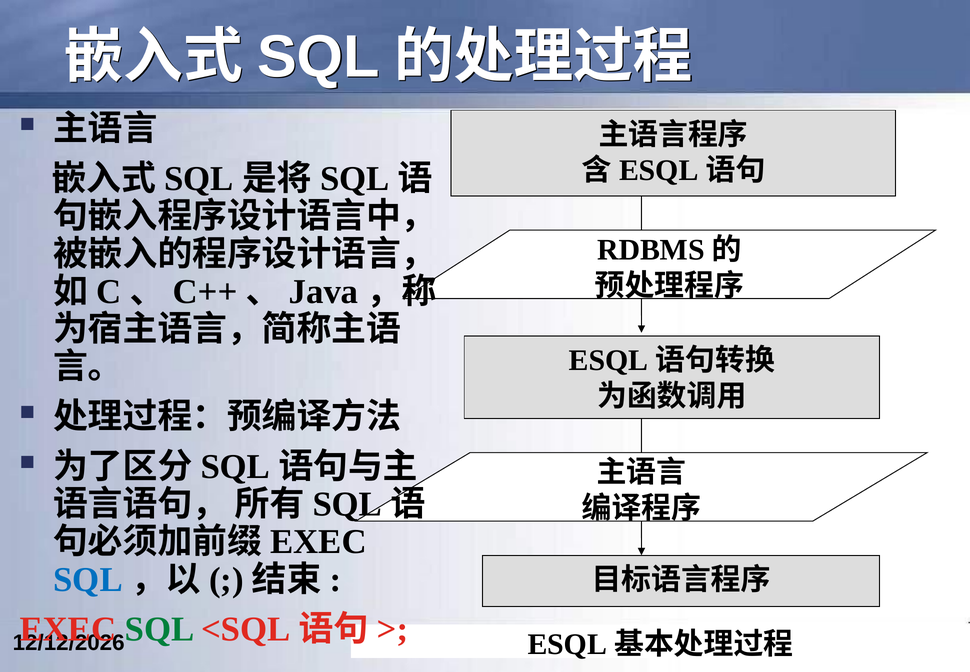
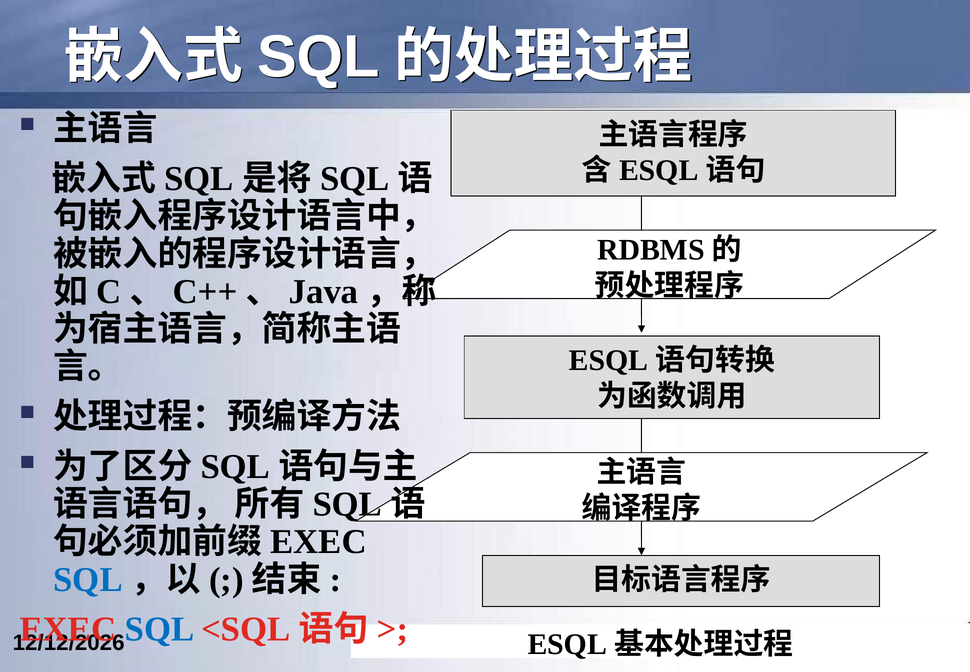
SQL at (160, 629) colour: green -> blue
